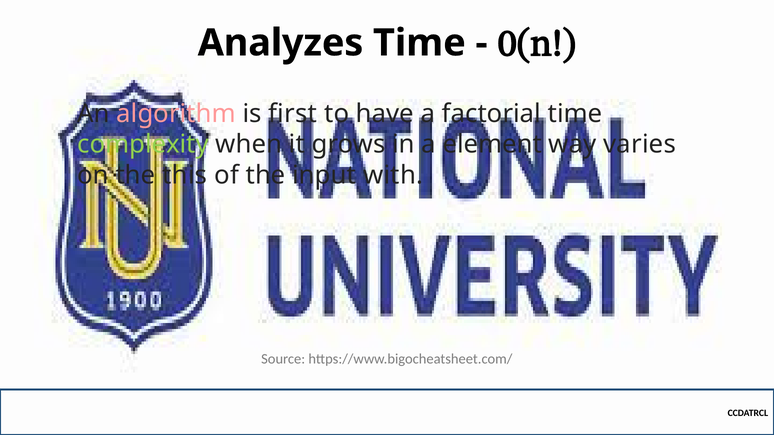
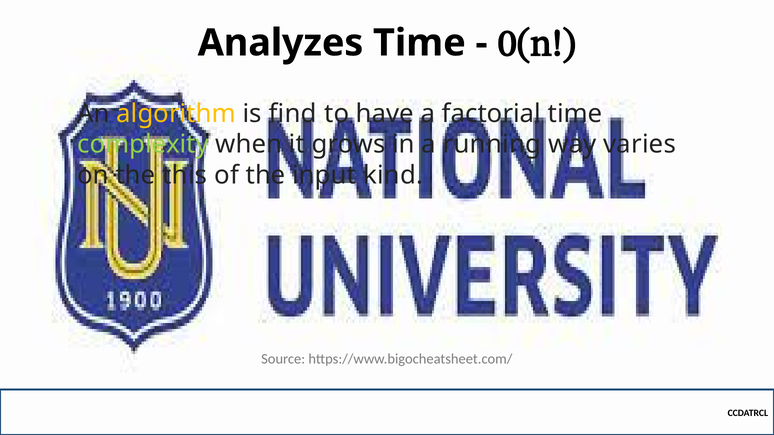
algorithm colour: pink -> yellow
first: first -> find
element: element -> running
with: with -> kind
